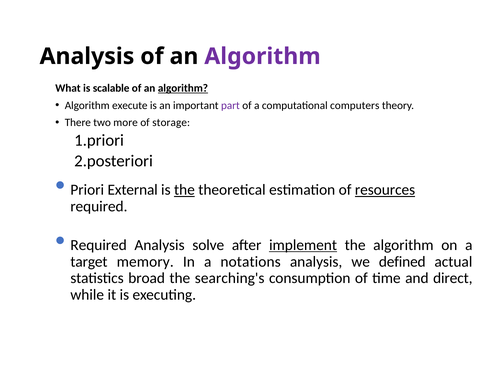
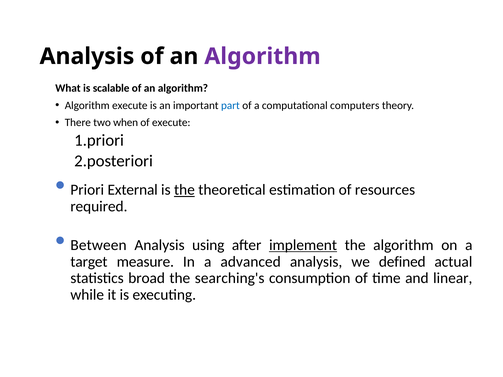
algorithm at (183, 88) underline: present -> none
part colour: purple -> blue
more: more -> when
of storage: storage -> execute
resources underline: present -> none
Required at (99, 245): Required -> Between
solve: solve -> using
memory: memory -> measure
notations: notations -> advanced
direct: direct -> linear
